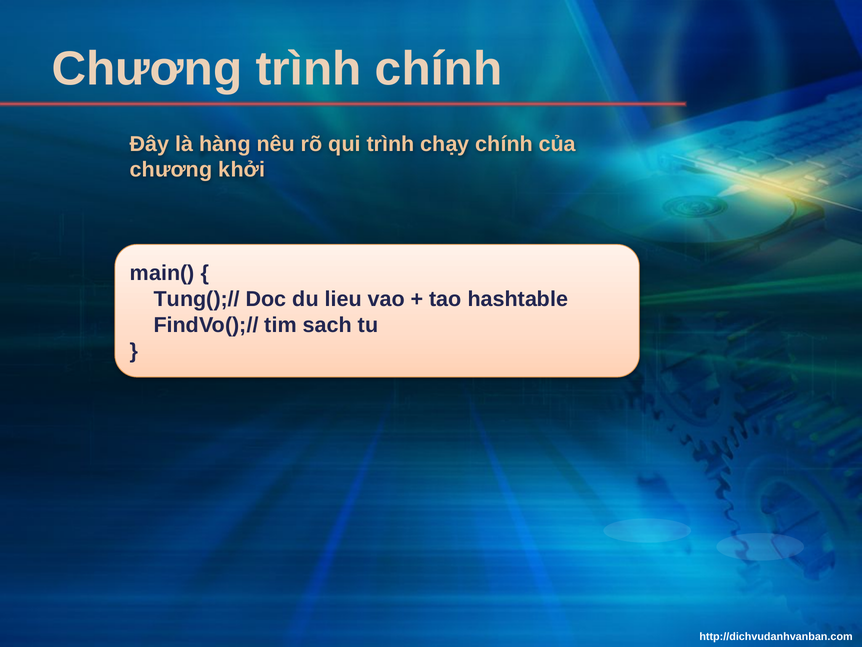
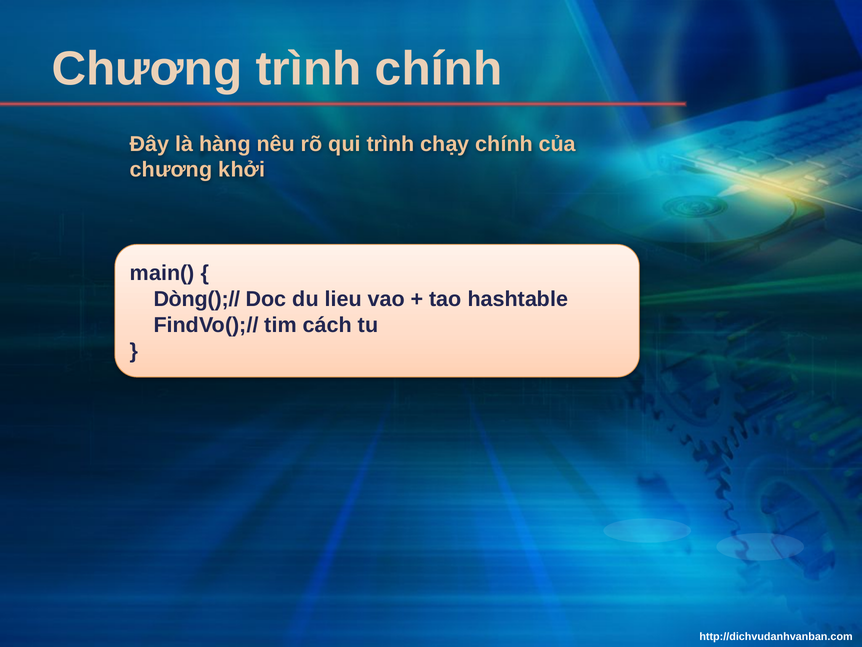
Tung();//: Tung();// -> Dòng();//
sach: sach -> cách
